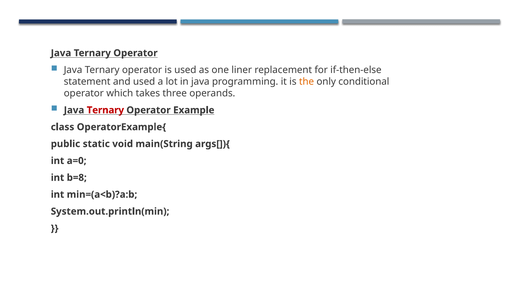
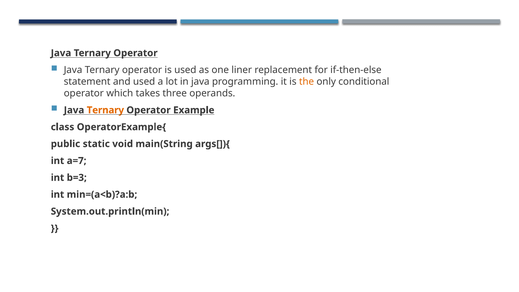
Ternary at (105, 110) colour: red -> orange
a=0: a=0 -> a=7
b=8: b=8 -> b=3
